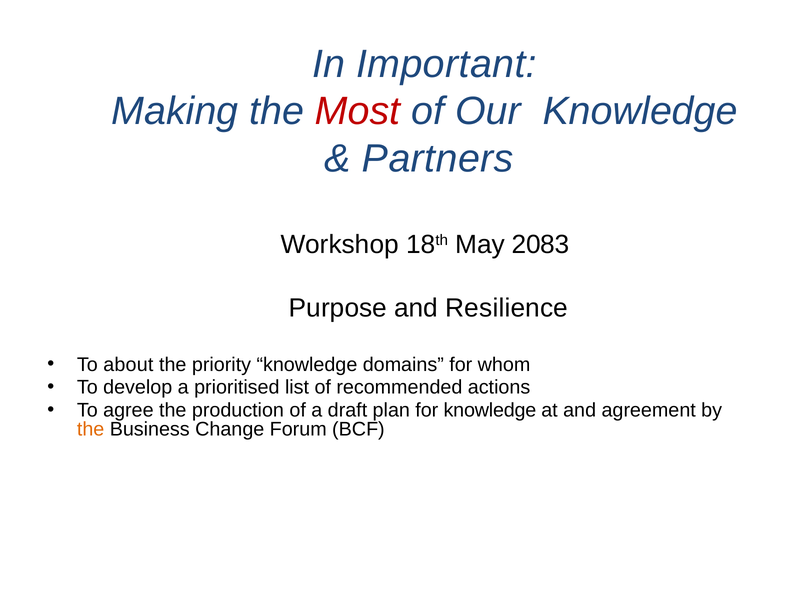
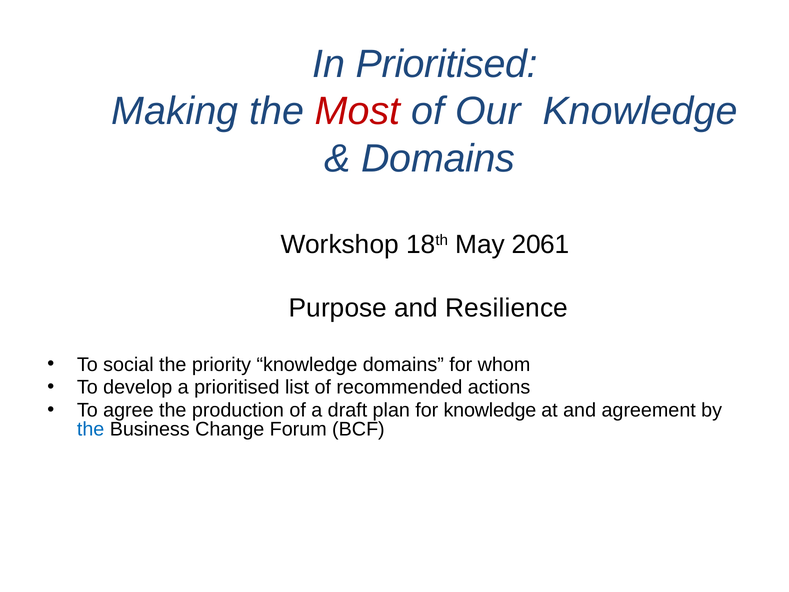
In Important: Important -> Prioritised
Partners at (438, 159): Partners -> Domains
2083: 2083 -> 2061
about: about -> social
the at (91, 429) colour: orange -> blue
